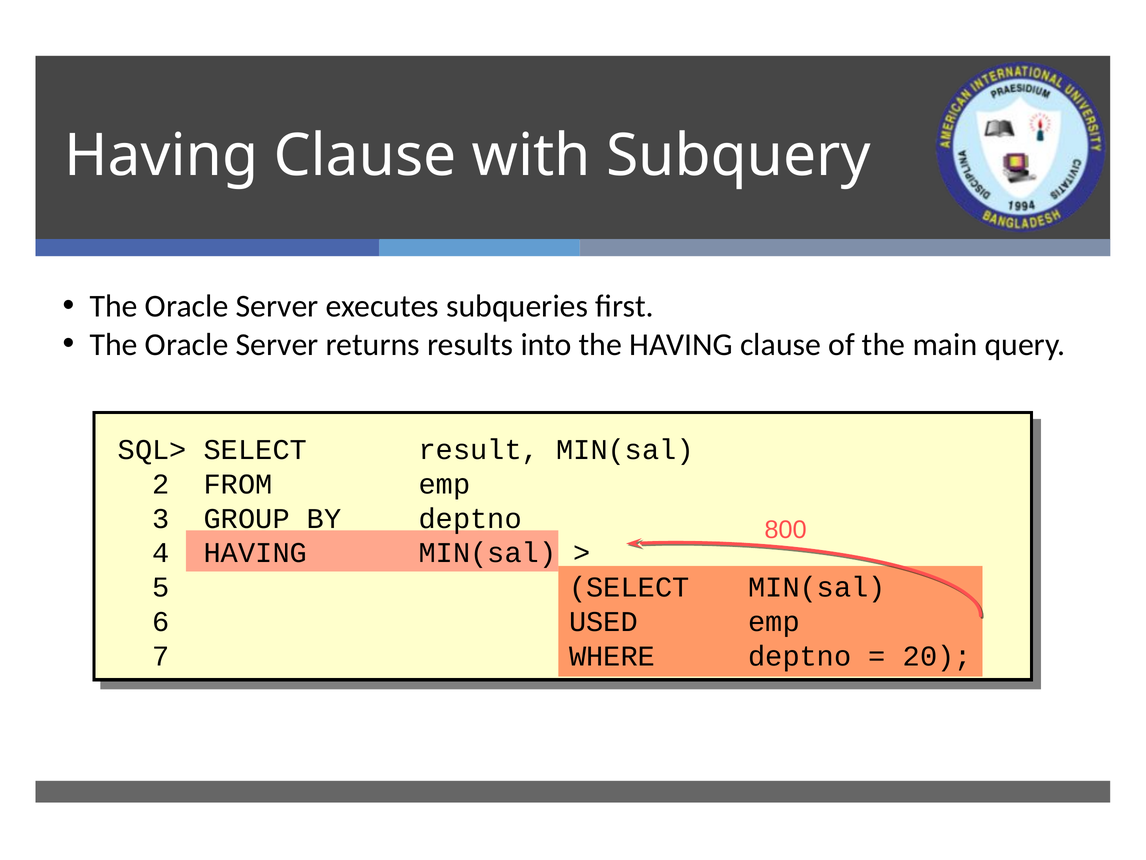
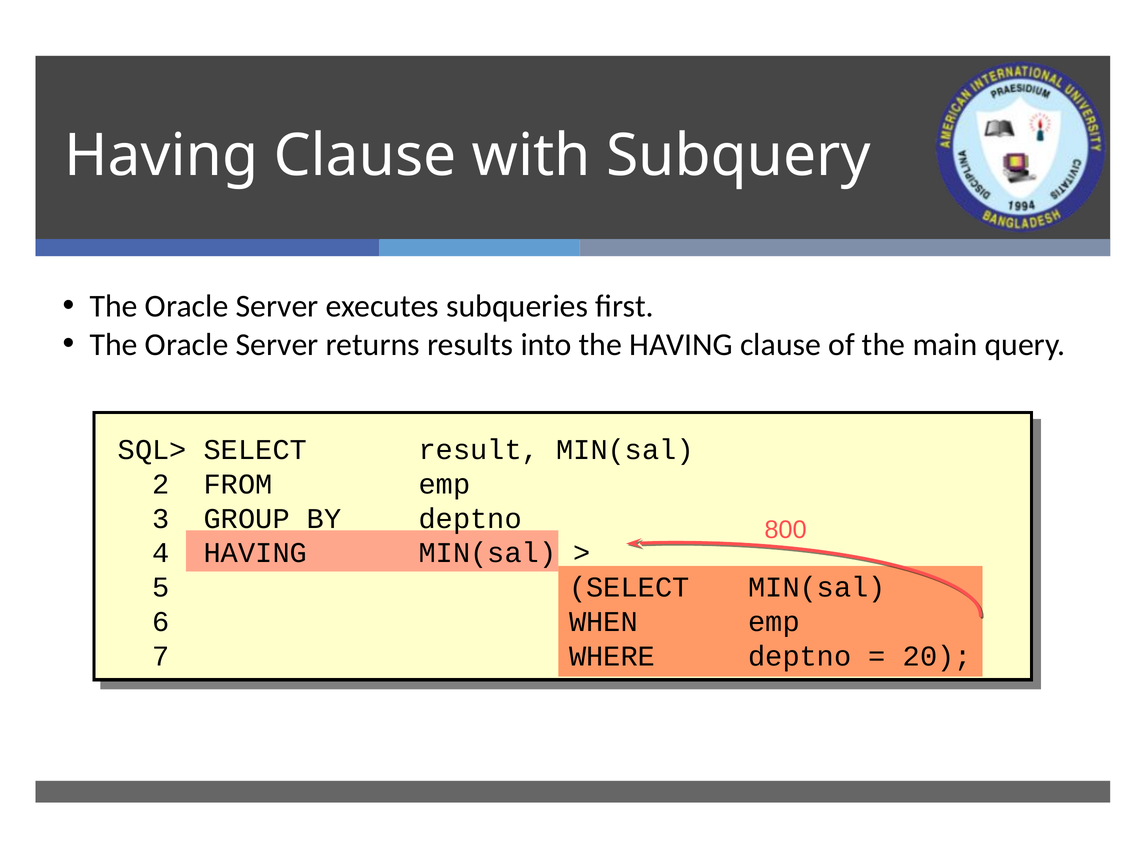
USED: USED -> WHEN
